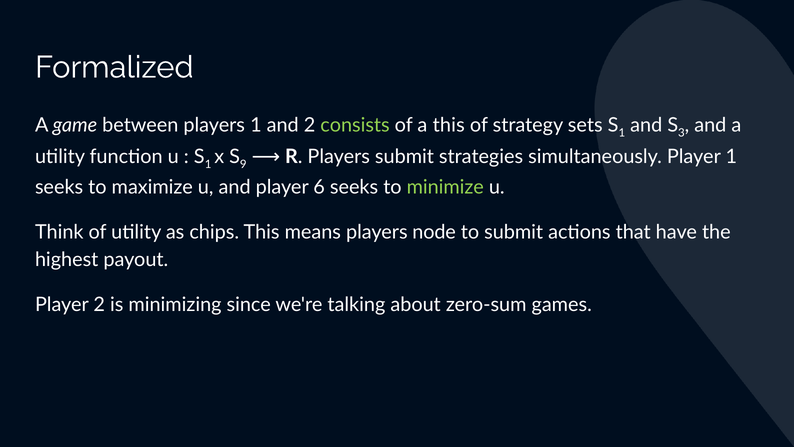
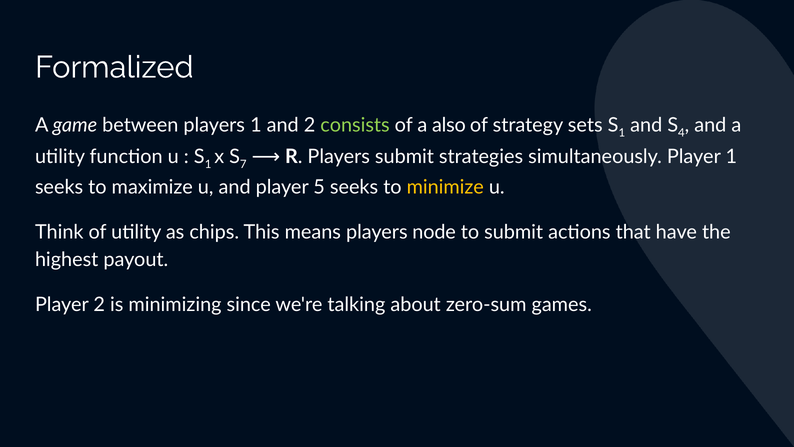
a this: this -> also
3: 3 -> 4
9: 9 -> 7
6: 6 -> 5
minimize colour: light green -> yellow
